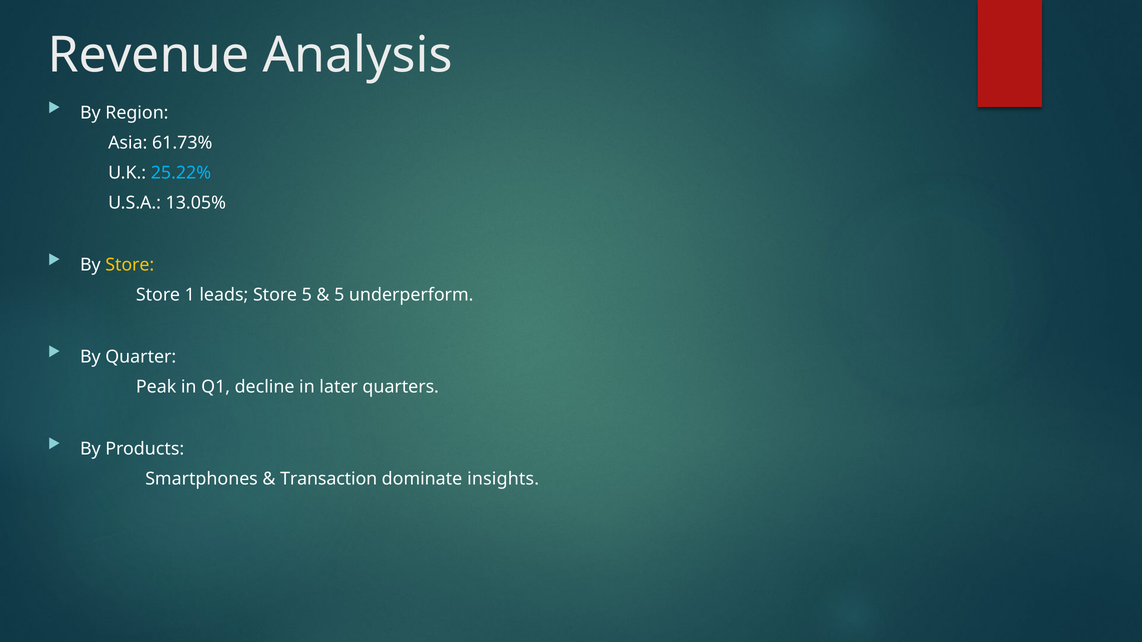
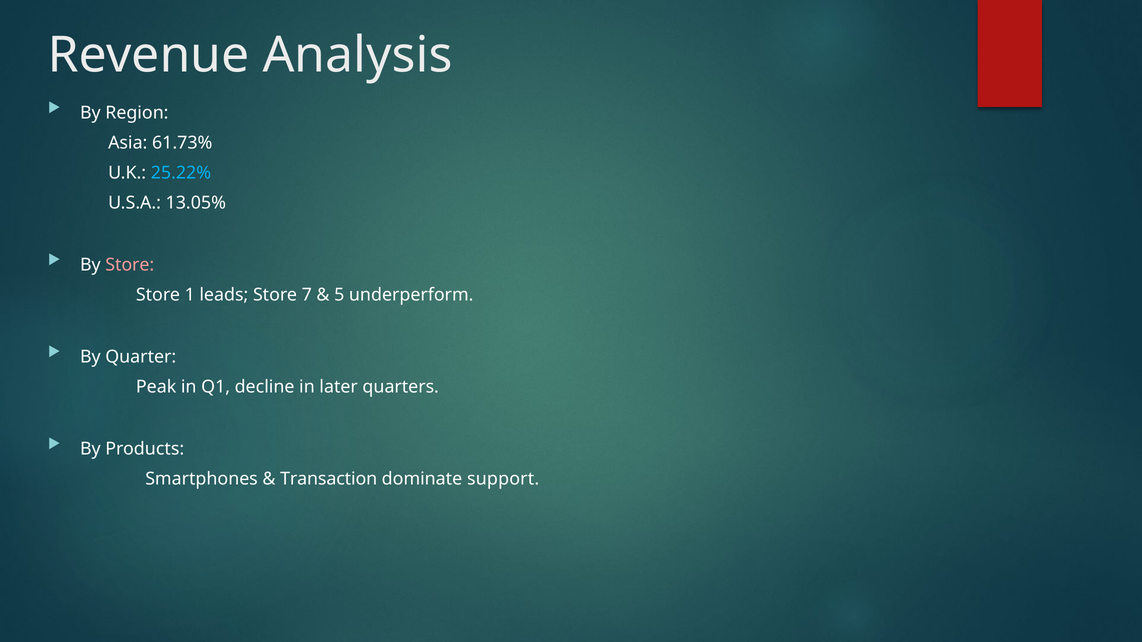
Store at (130, 265) colour: yellow -> pink
Store 5: 5 -> 7
insights: insights -> support
